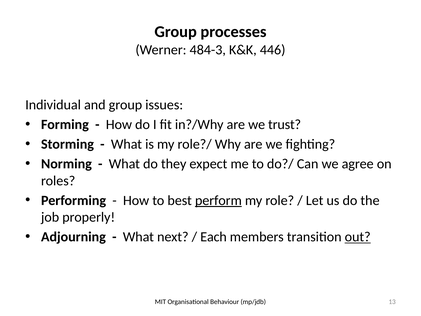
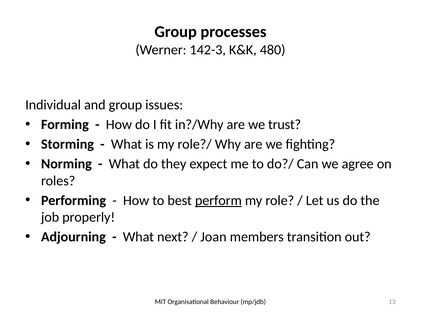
484-3: 484-3 -> 142-3
446: 446 -> 480
Each: Each -> Joan
out underline: present -> none
